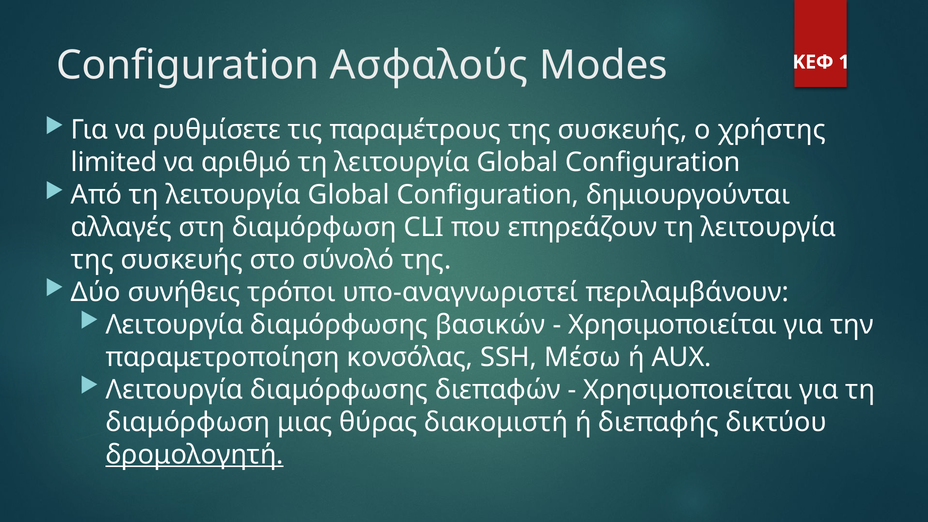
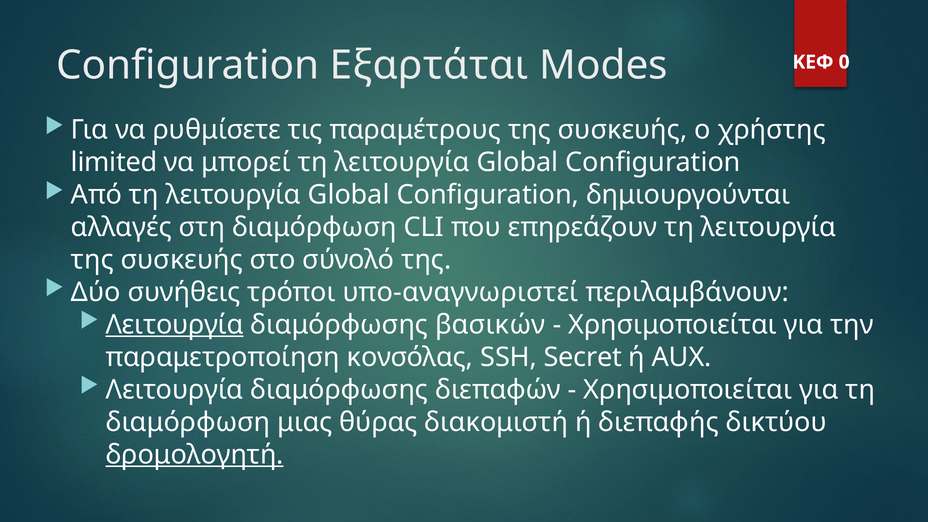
Ασφαλούς: Ασφαλούς -> Εξαρτάται
1: 1 -> 0
αριθμό: αριθμό -> μπορεί
Λειτουργία at (175, 325) underline: none -> present
Μέσω: Μέσω -> Secret
